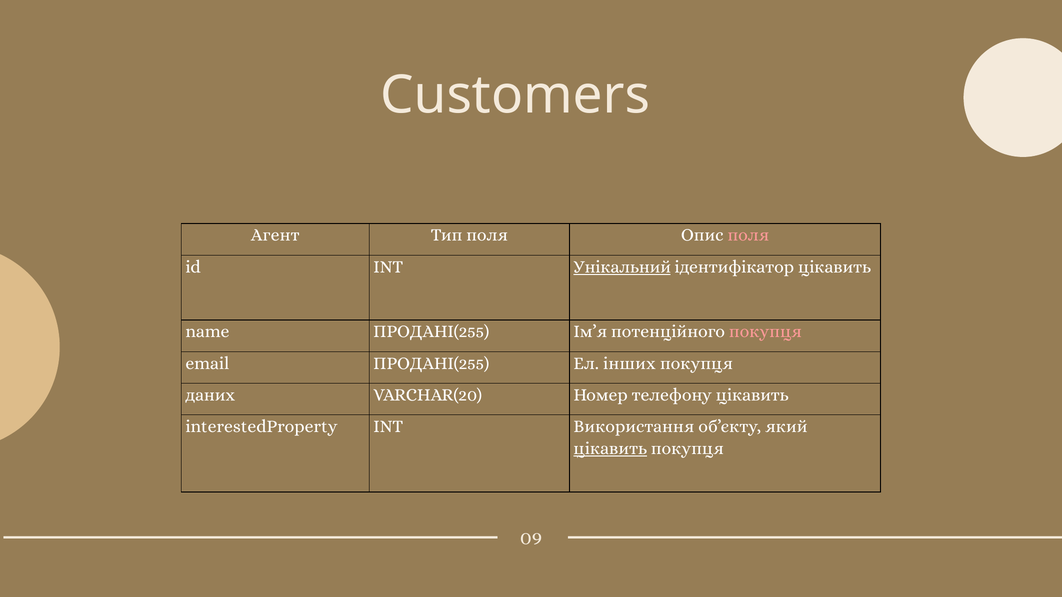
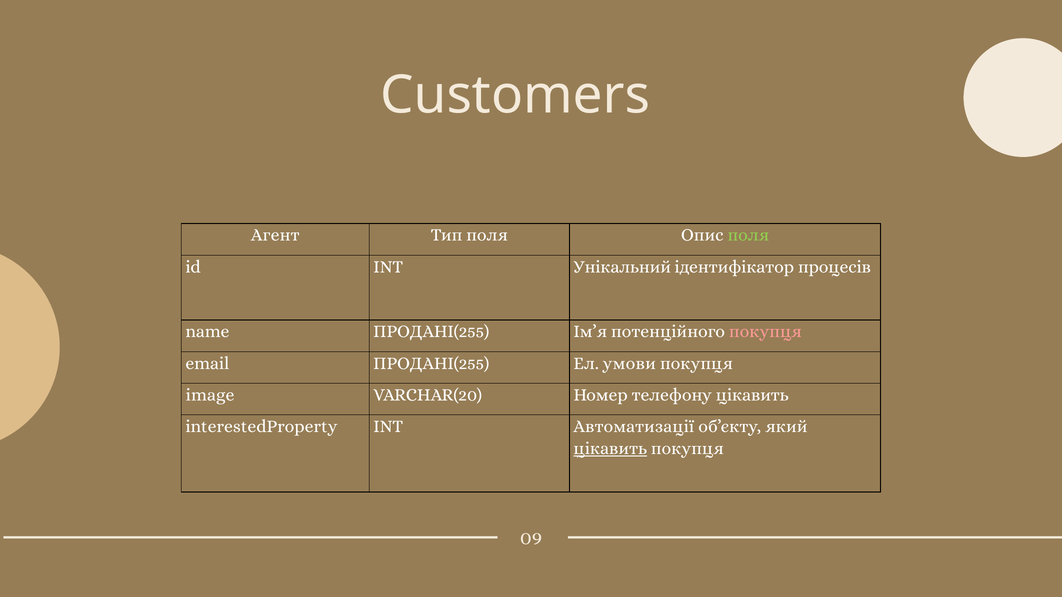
поля at (748, 235) colour: pink -> light green
Унікальний underline: present -> none
ідентифікатор цікавить: цікавить -> процесів
інших: інших -> умови
даних: даних -> image
Використання: Використання -> Автоматизації
